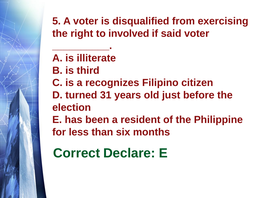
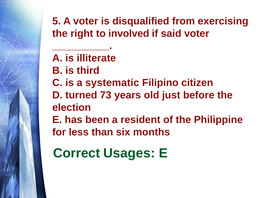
recognizes: recognizes -> systematic
31: 31 -> 73
Declare: Declare -> Usages
